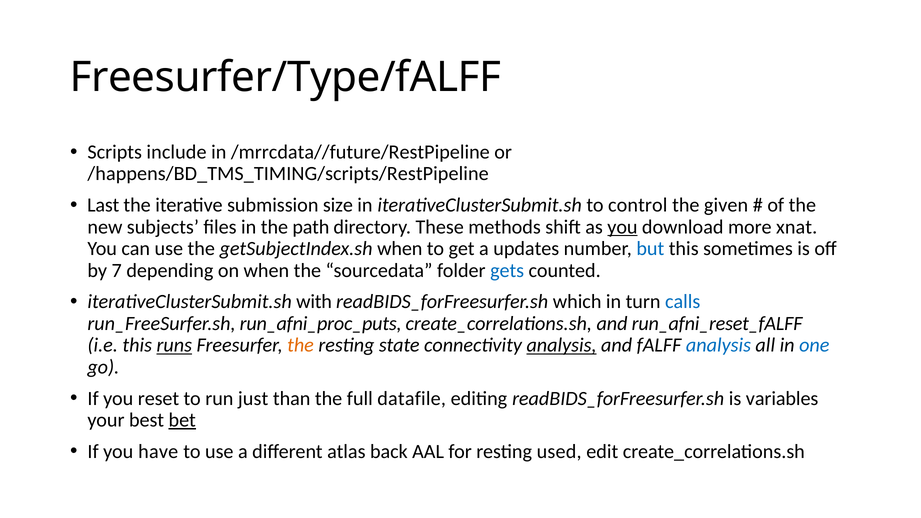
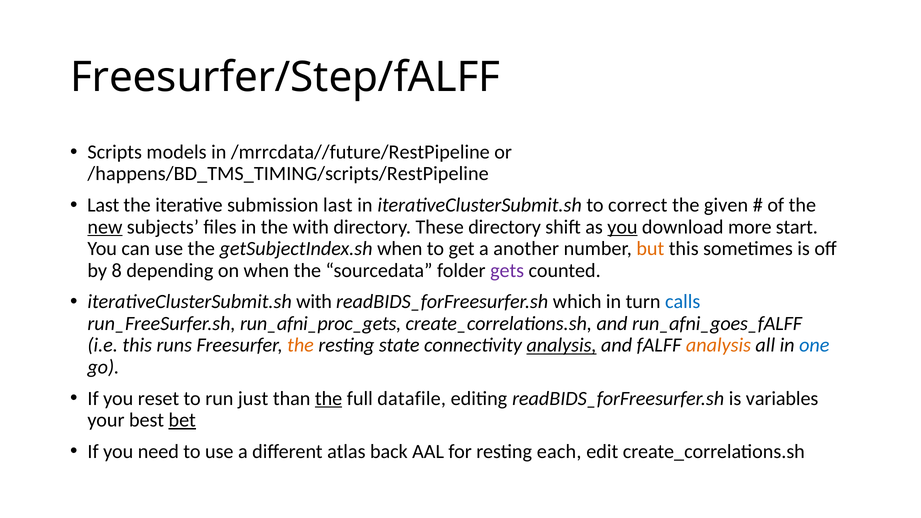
Freesurfer/Type/fALFF: Freesurfer/Type/fALFF -> Freesurfer/Step/fALFF
include: include -> models
submission size: size -> last
control: control -> correct
new underline: none -> present
the path: path -> with
These methods: methods -> directory
xnat: xnat -> start
updates: updates -> another
but colour: blue -> orange
7: 7 -> 8
gets colour: blue -> purple
run_afni_proc_puts: run_afni_proc_puts -> run_afni_proc_gets
run_afni_reset_fALFF: run_afni_reset_fALFF -> run_afni_goes_fALFF
runs underline: present -> none
analysis at (718, 345) colour: blue -> orange
the at (329, 398) underline: none -> present
have: have -> need
used: used -> each
